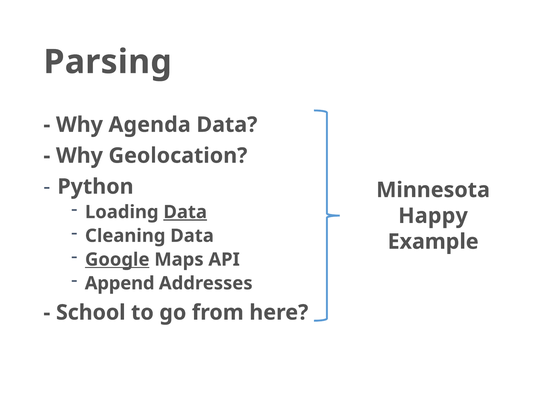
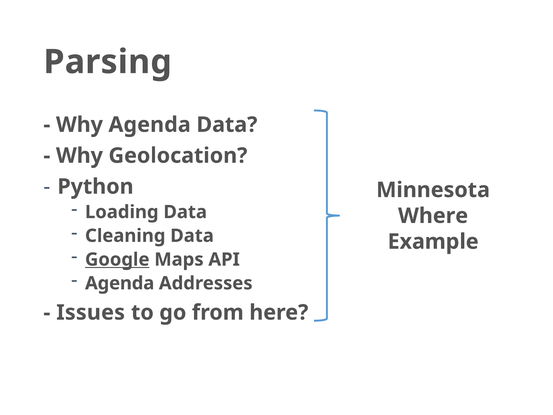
Data at (185, 212) underline: present -> none
Happy: Happy -> Where
Append at (120, 283): Append -> Agenda
School: School -> Issues
